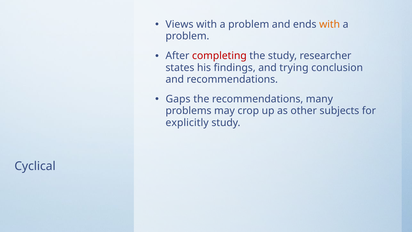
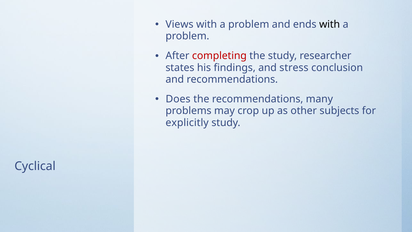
with at (330, 24) colour: orange -> black
trying: trying -> stress
Gaps: Gaps -> Does
